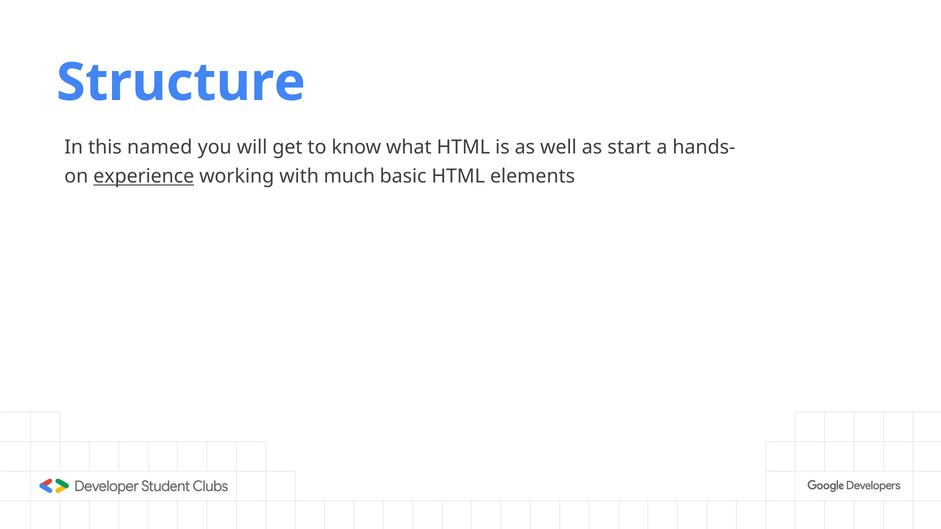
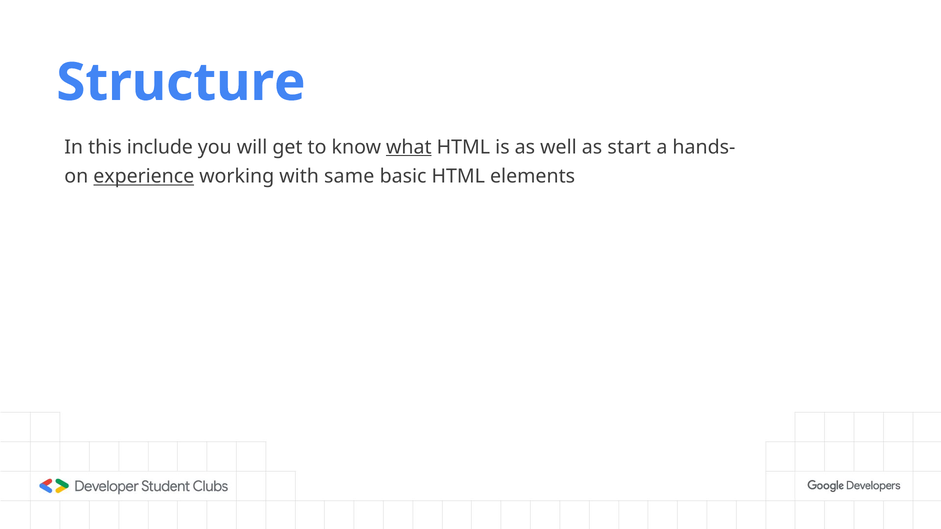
named: named -> include
what underline: none -> present
much: much -> same
